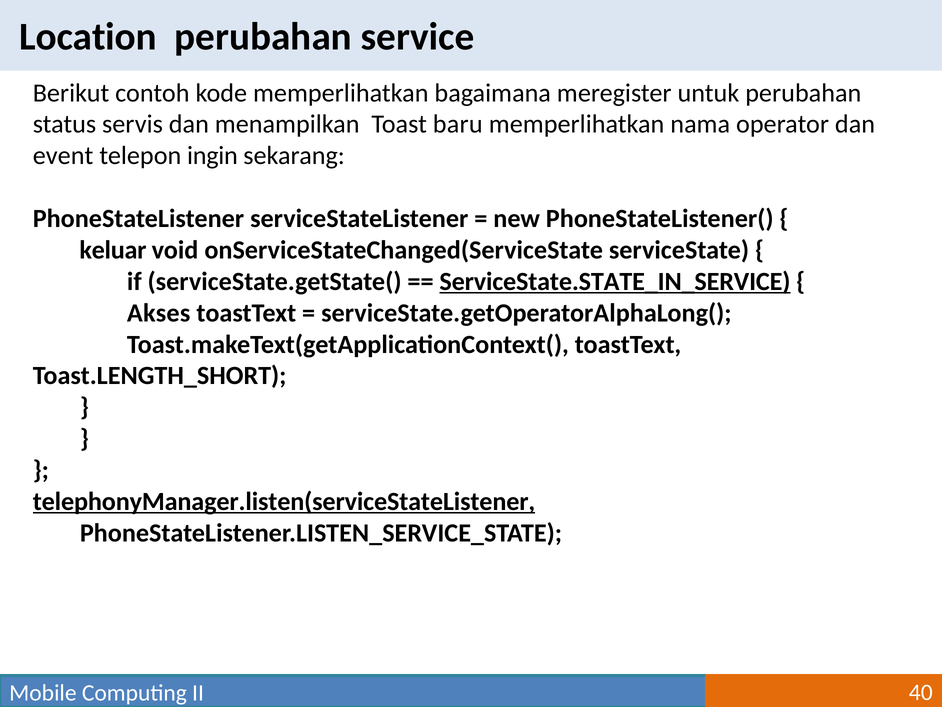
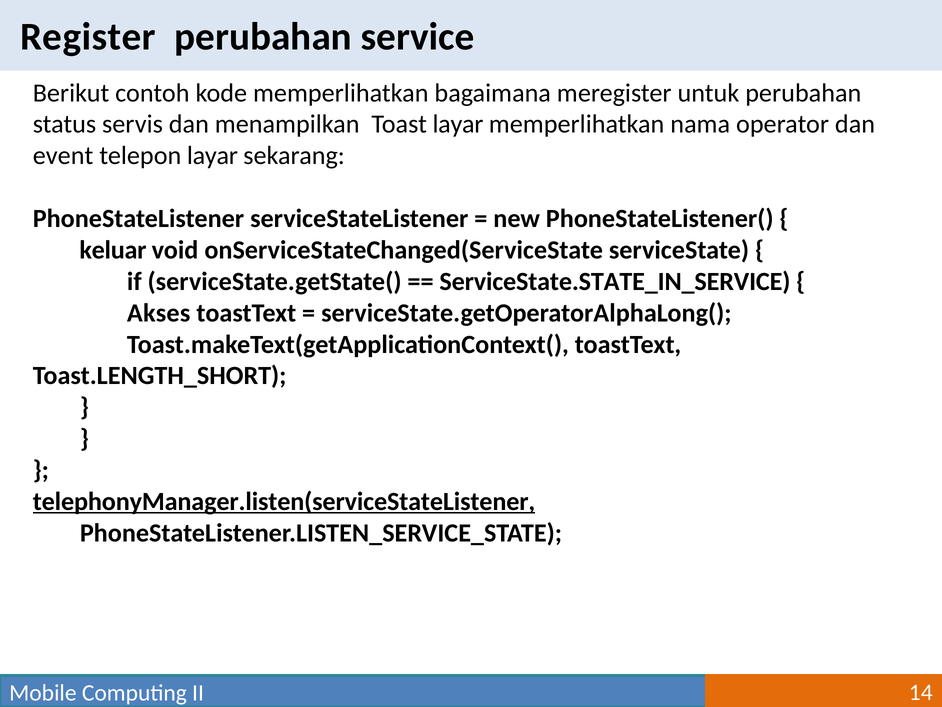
Location: Location -> Register
Toast baru: baru -> layar
telepon ingin: ingin -> layar
ServiceState.STATE_IN_SERVICE underline: present -> none
40: 40 -> 14
